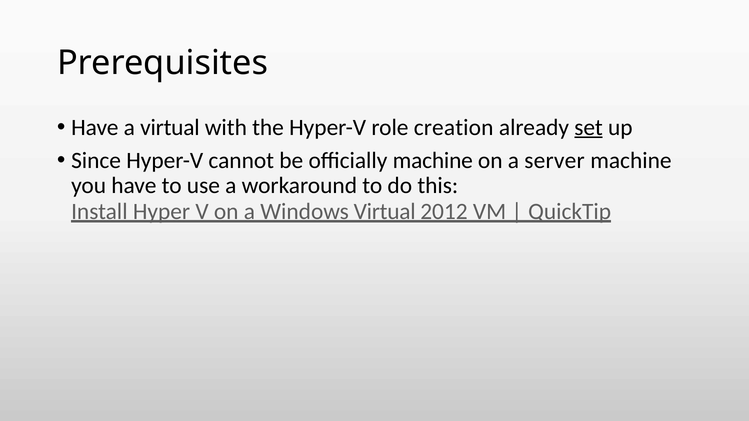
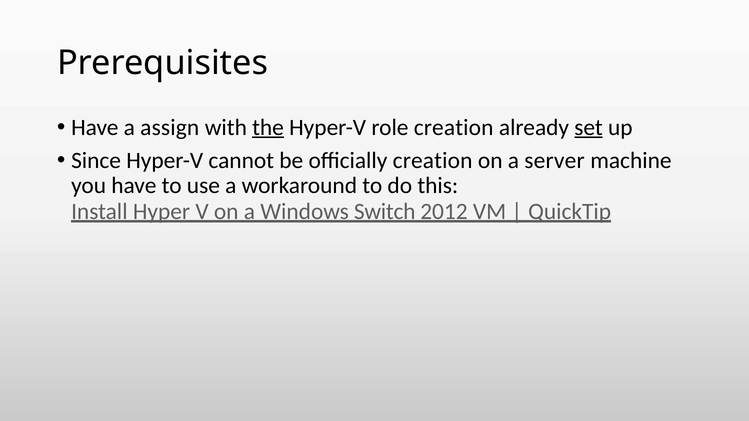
a virtual: virtual -> assign
the underline: none -> present
officially machine: machine -> creation
Windows Virtual: Virtual -> Switch
